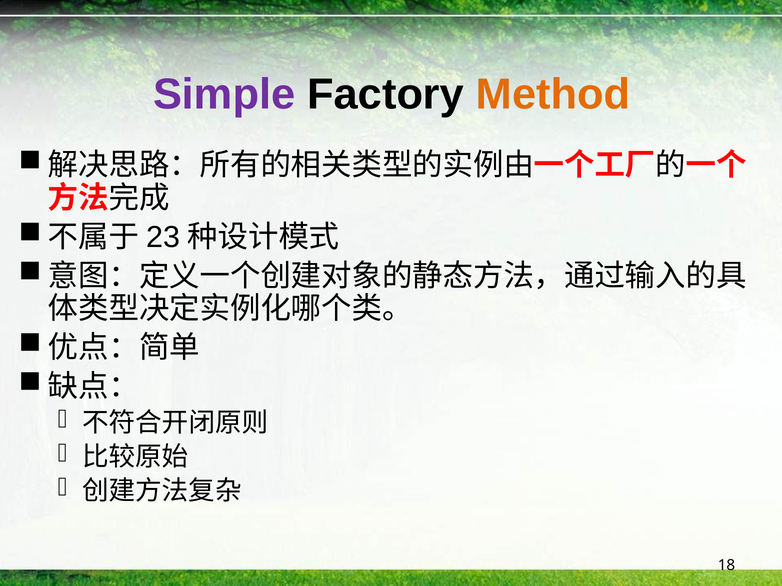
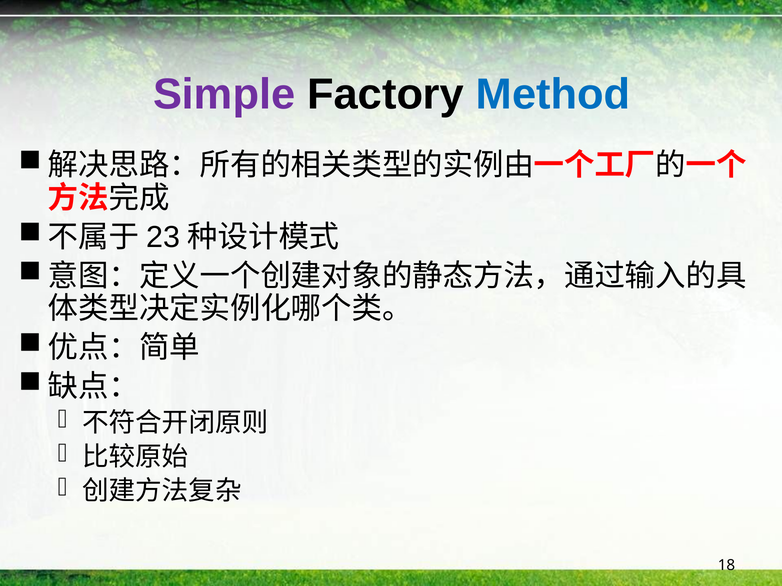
Method colour: orange -> blue
